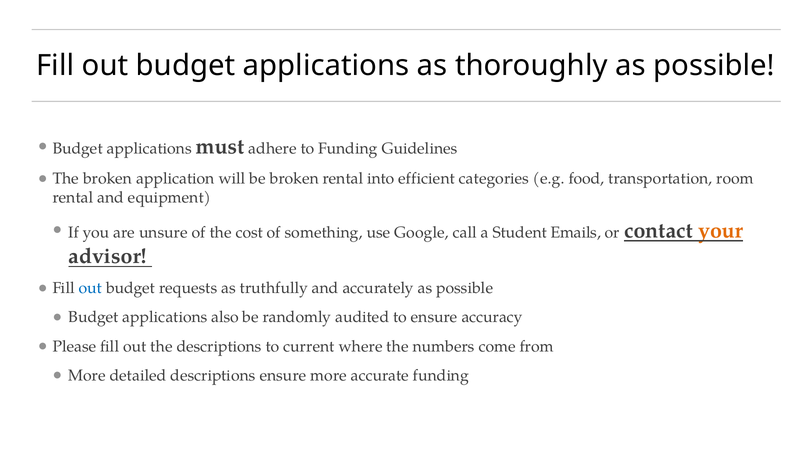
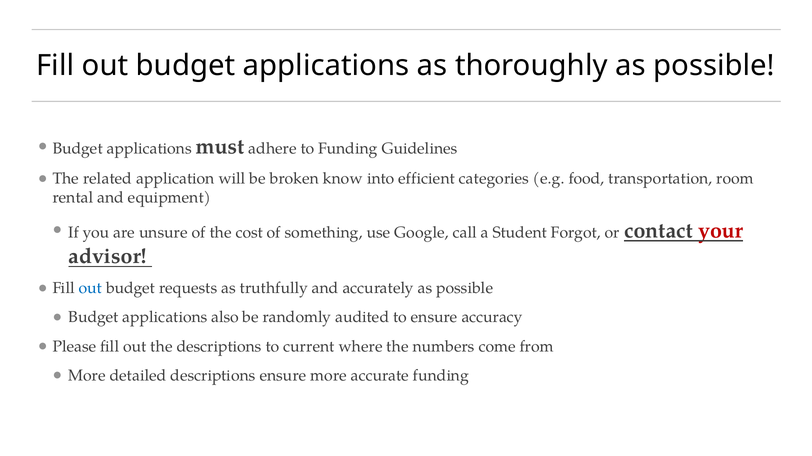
The broken: broken -> related
broken rental: rental -> know
Emails: Emails -> Forgot
your colour: orange -> red
